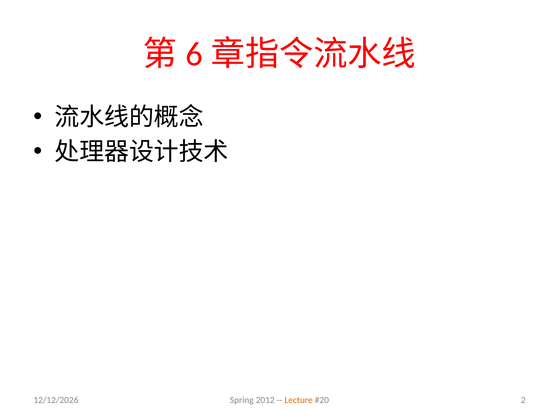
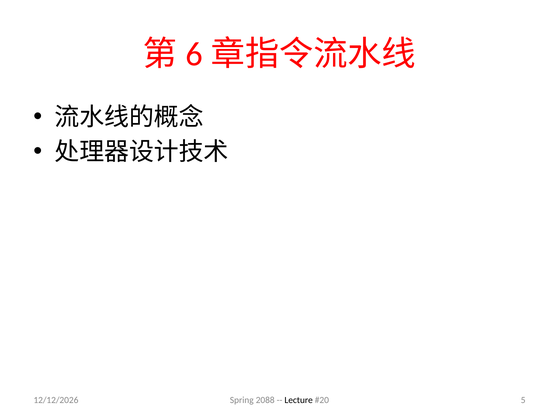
2012: 2012 -> 2088
Lecture colour: orange -> black
2: 2 -> 5
